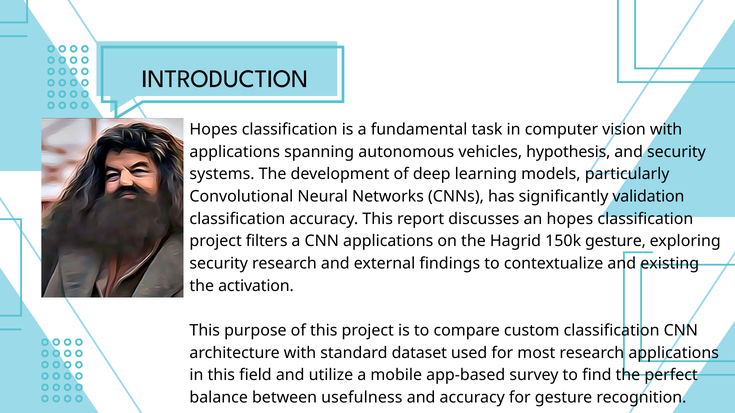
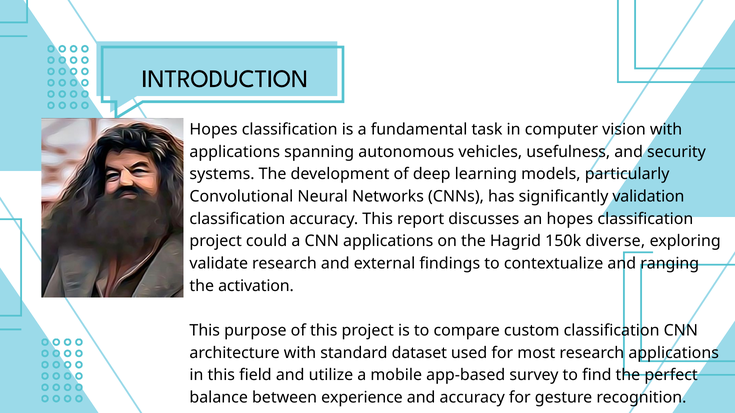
hypothesis: hypothesis -> usefulness
filters: filters -> could
150k gesture: gesture -> diverse
security at (219, 264): security -> validate
existing: existing -> ranging
usefulness: usefulness -> experience
